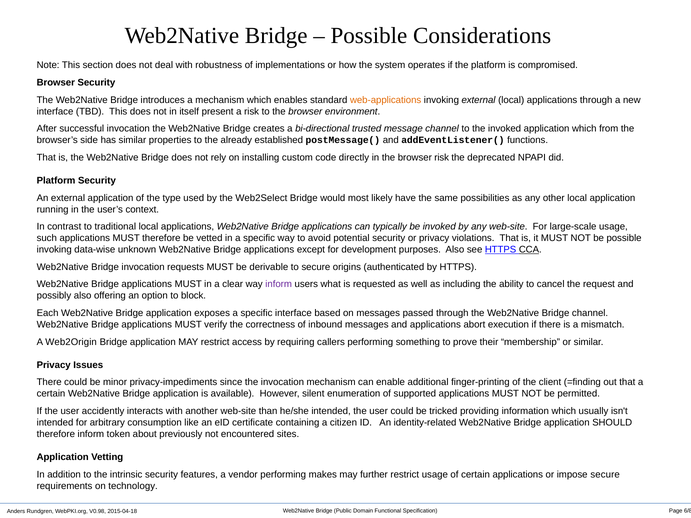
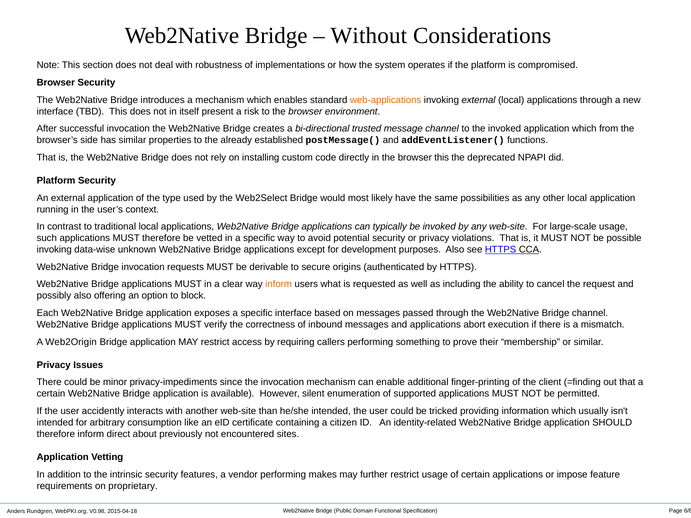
Possible at (369, 35): Possible -> Without
browser risk: risk -> this
inform at (279, 284) colour: purple -> orange
token: token -> direct
impose secure: secure -> feature
technology: technology -> proprietary
